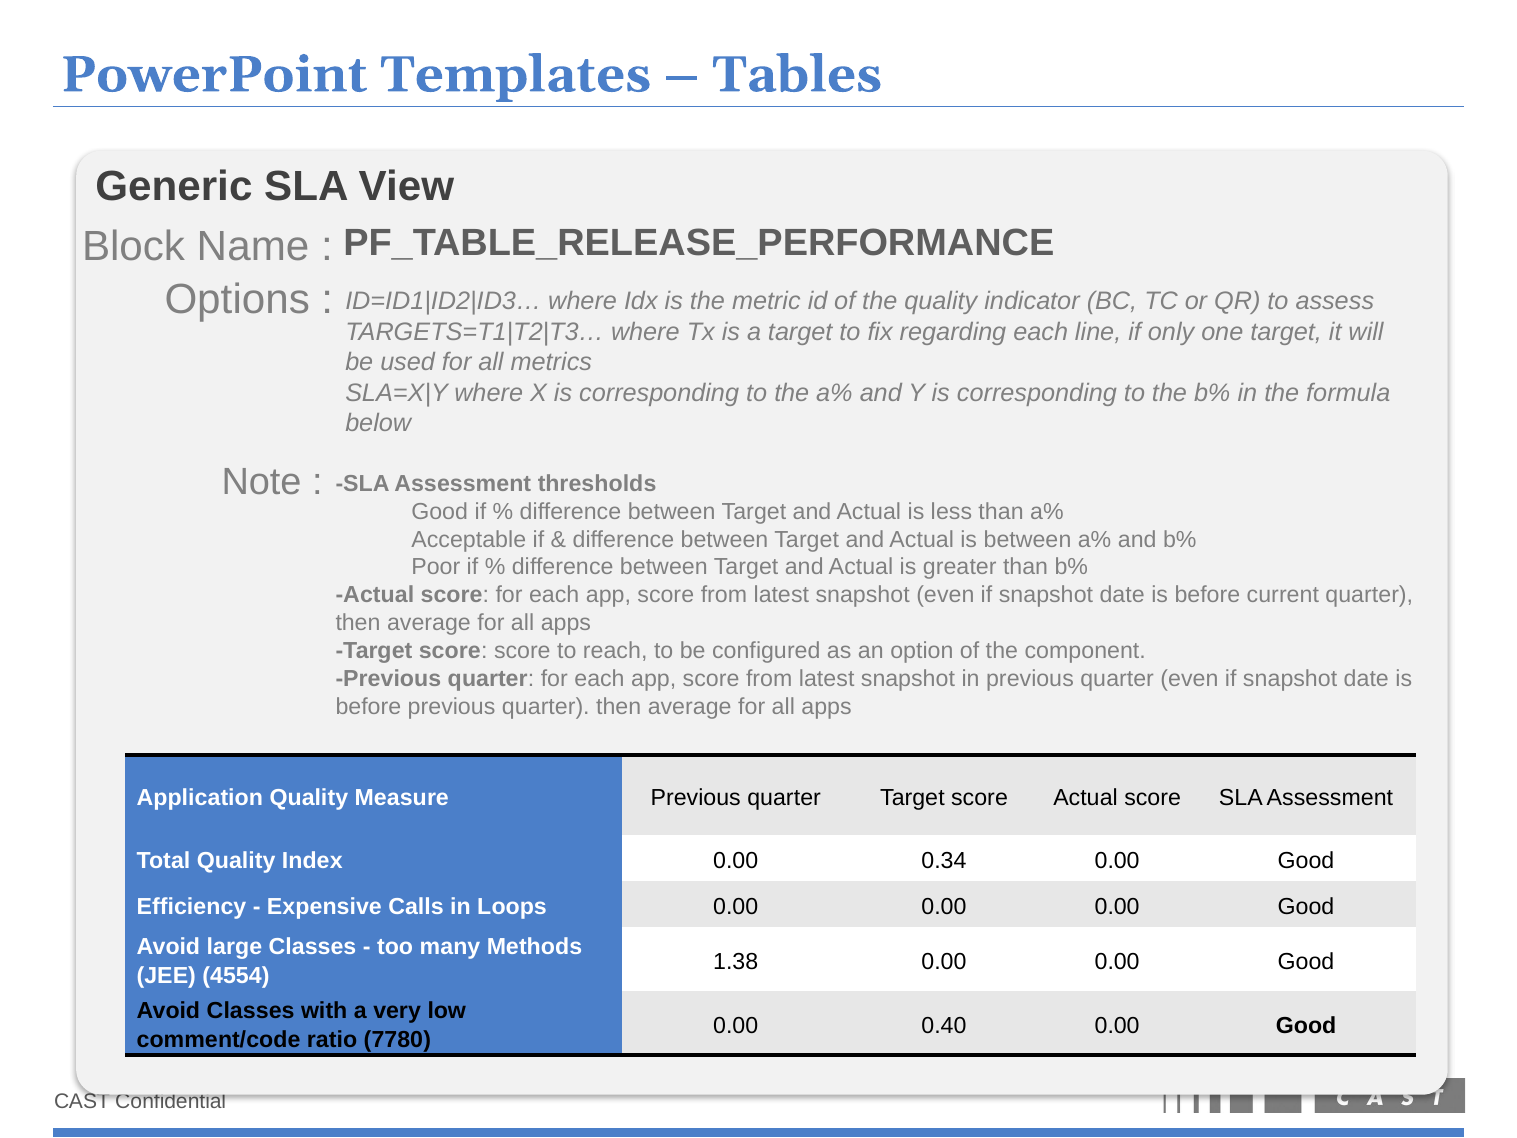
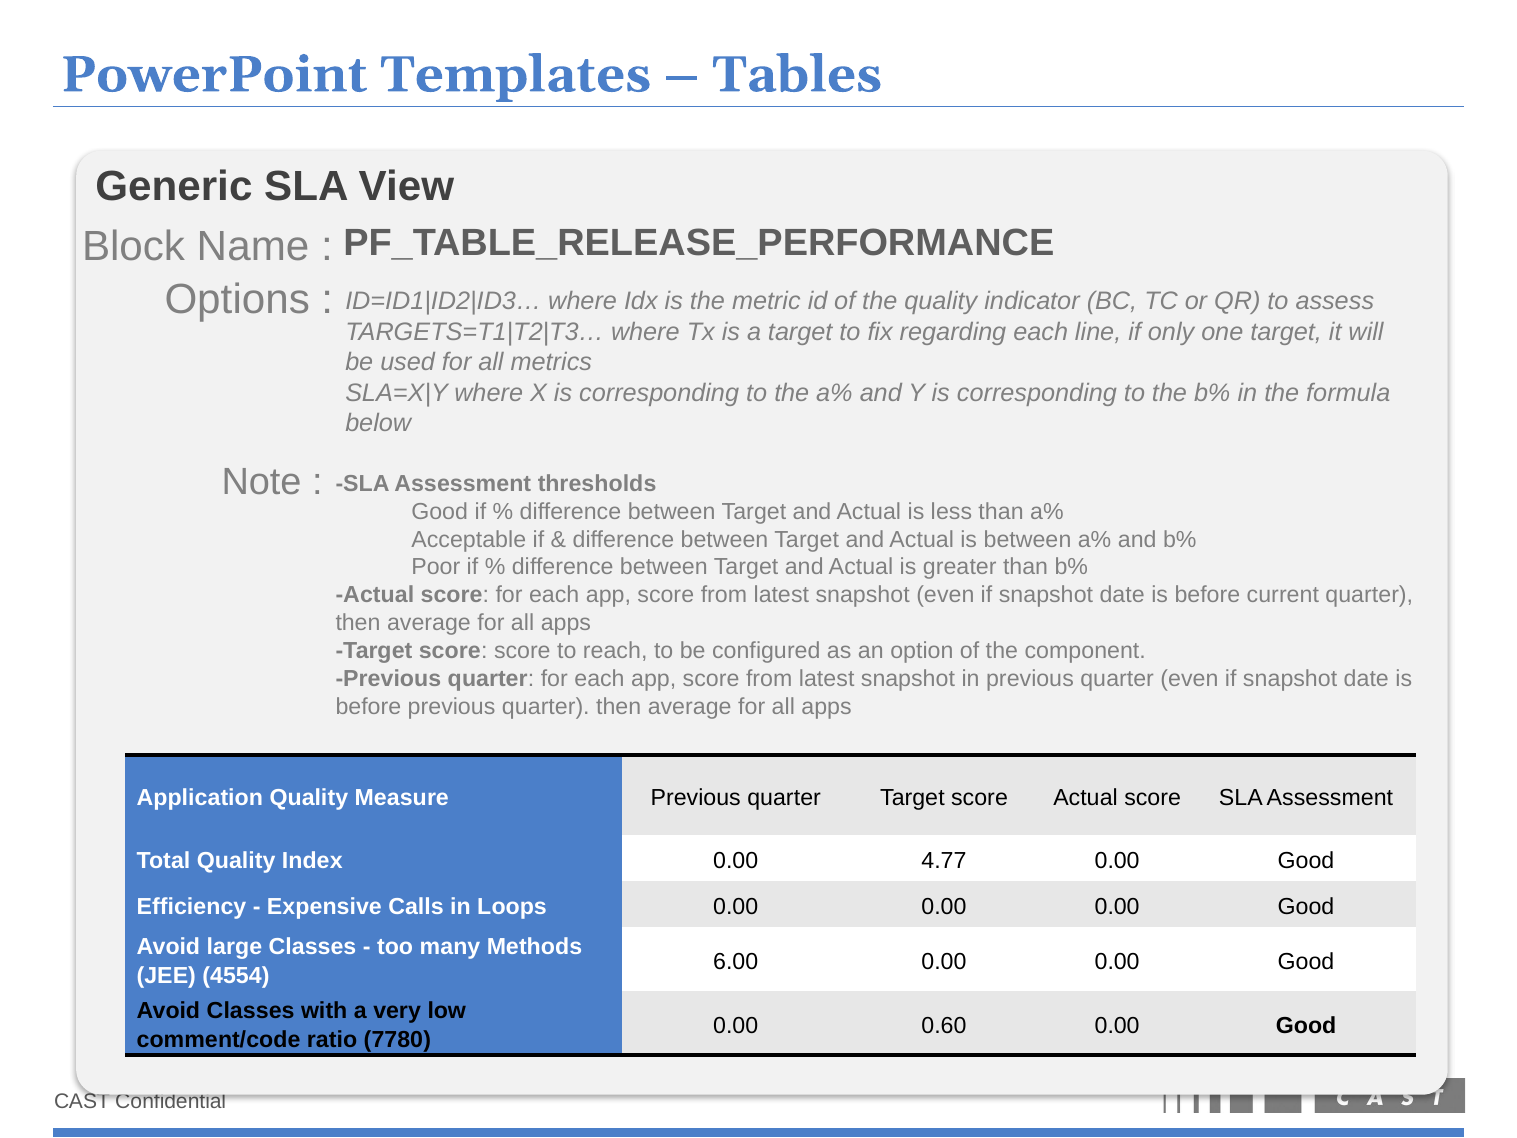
0.34: 0.34 -> 4.77
1.38: 1.38 -> 6.00
0.40: 0.40 -> 0.60
